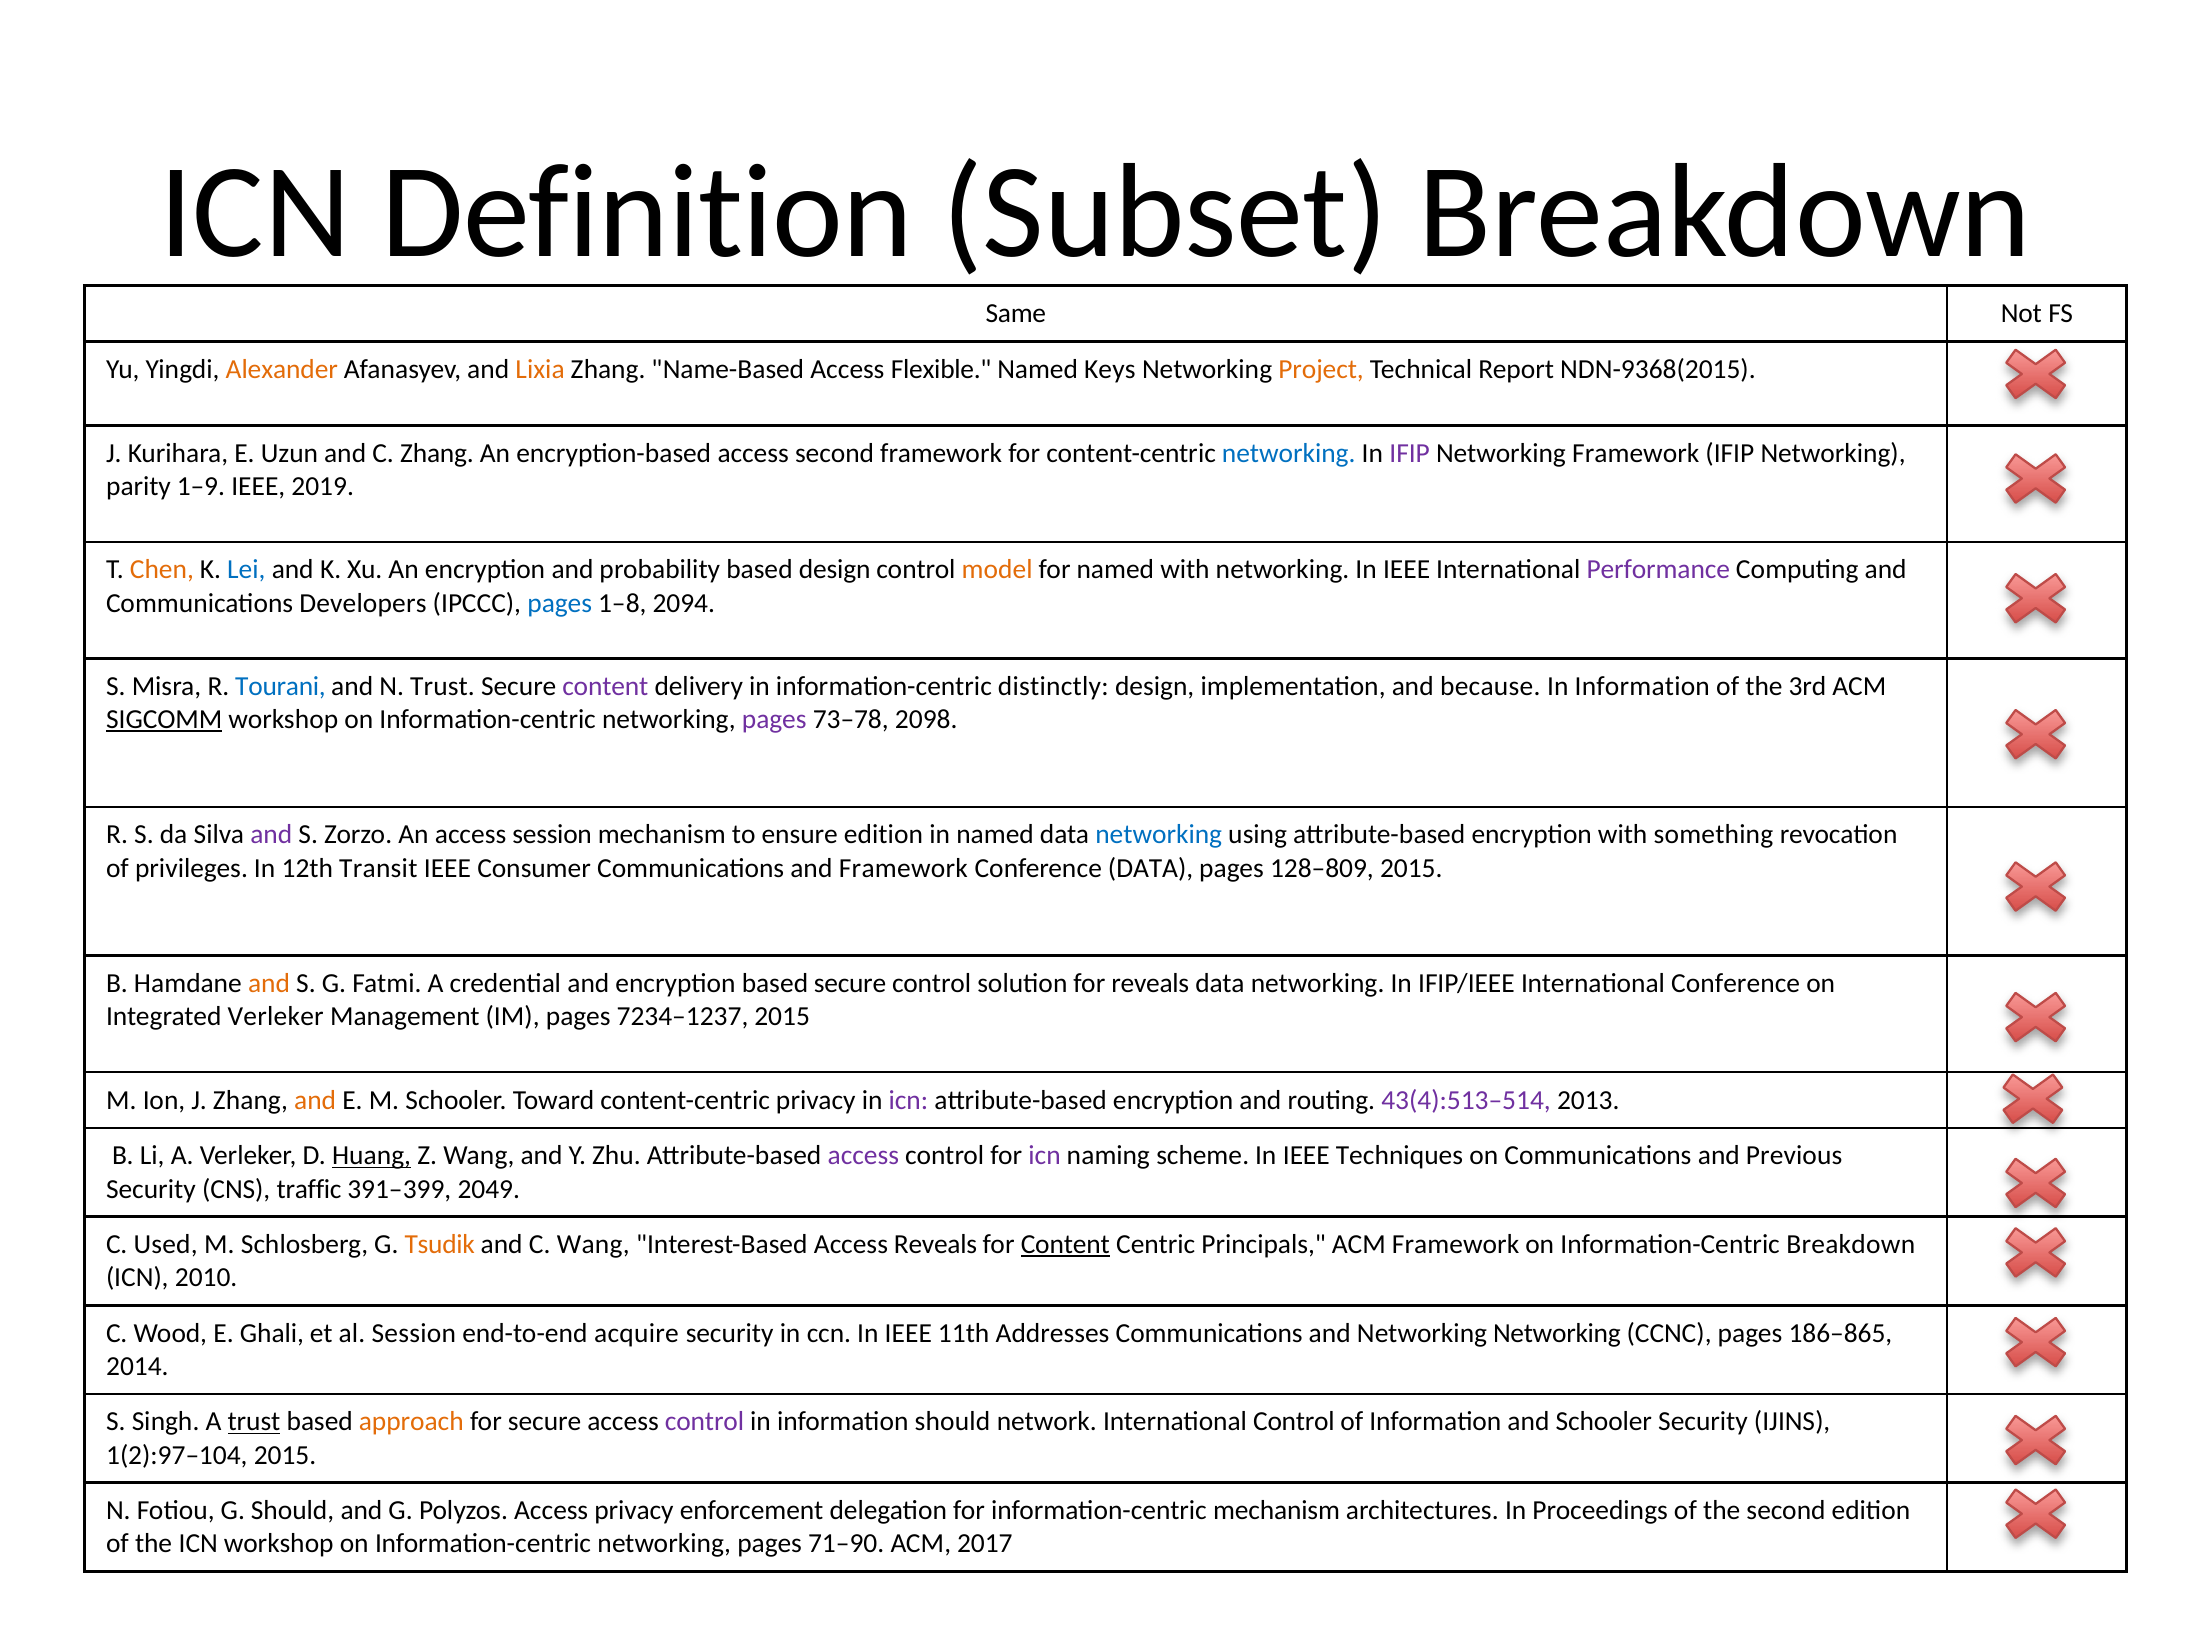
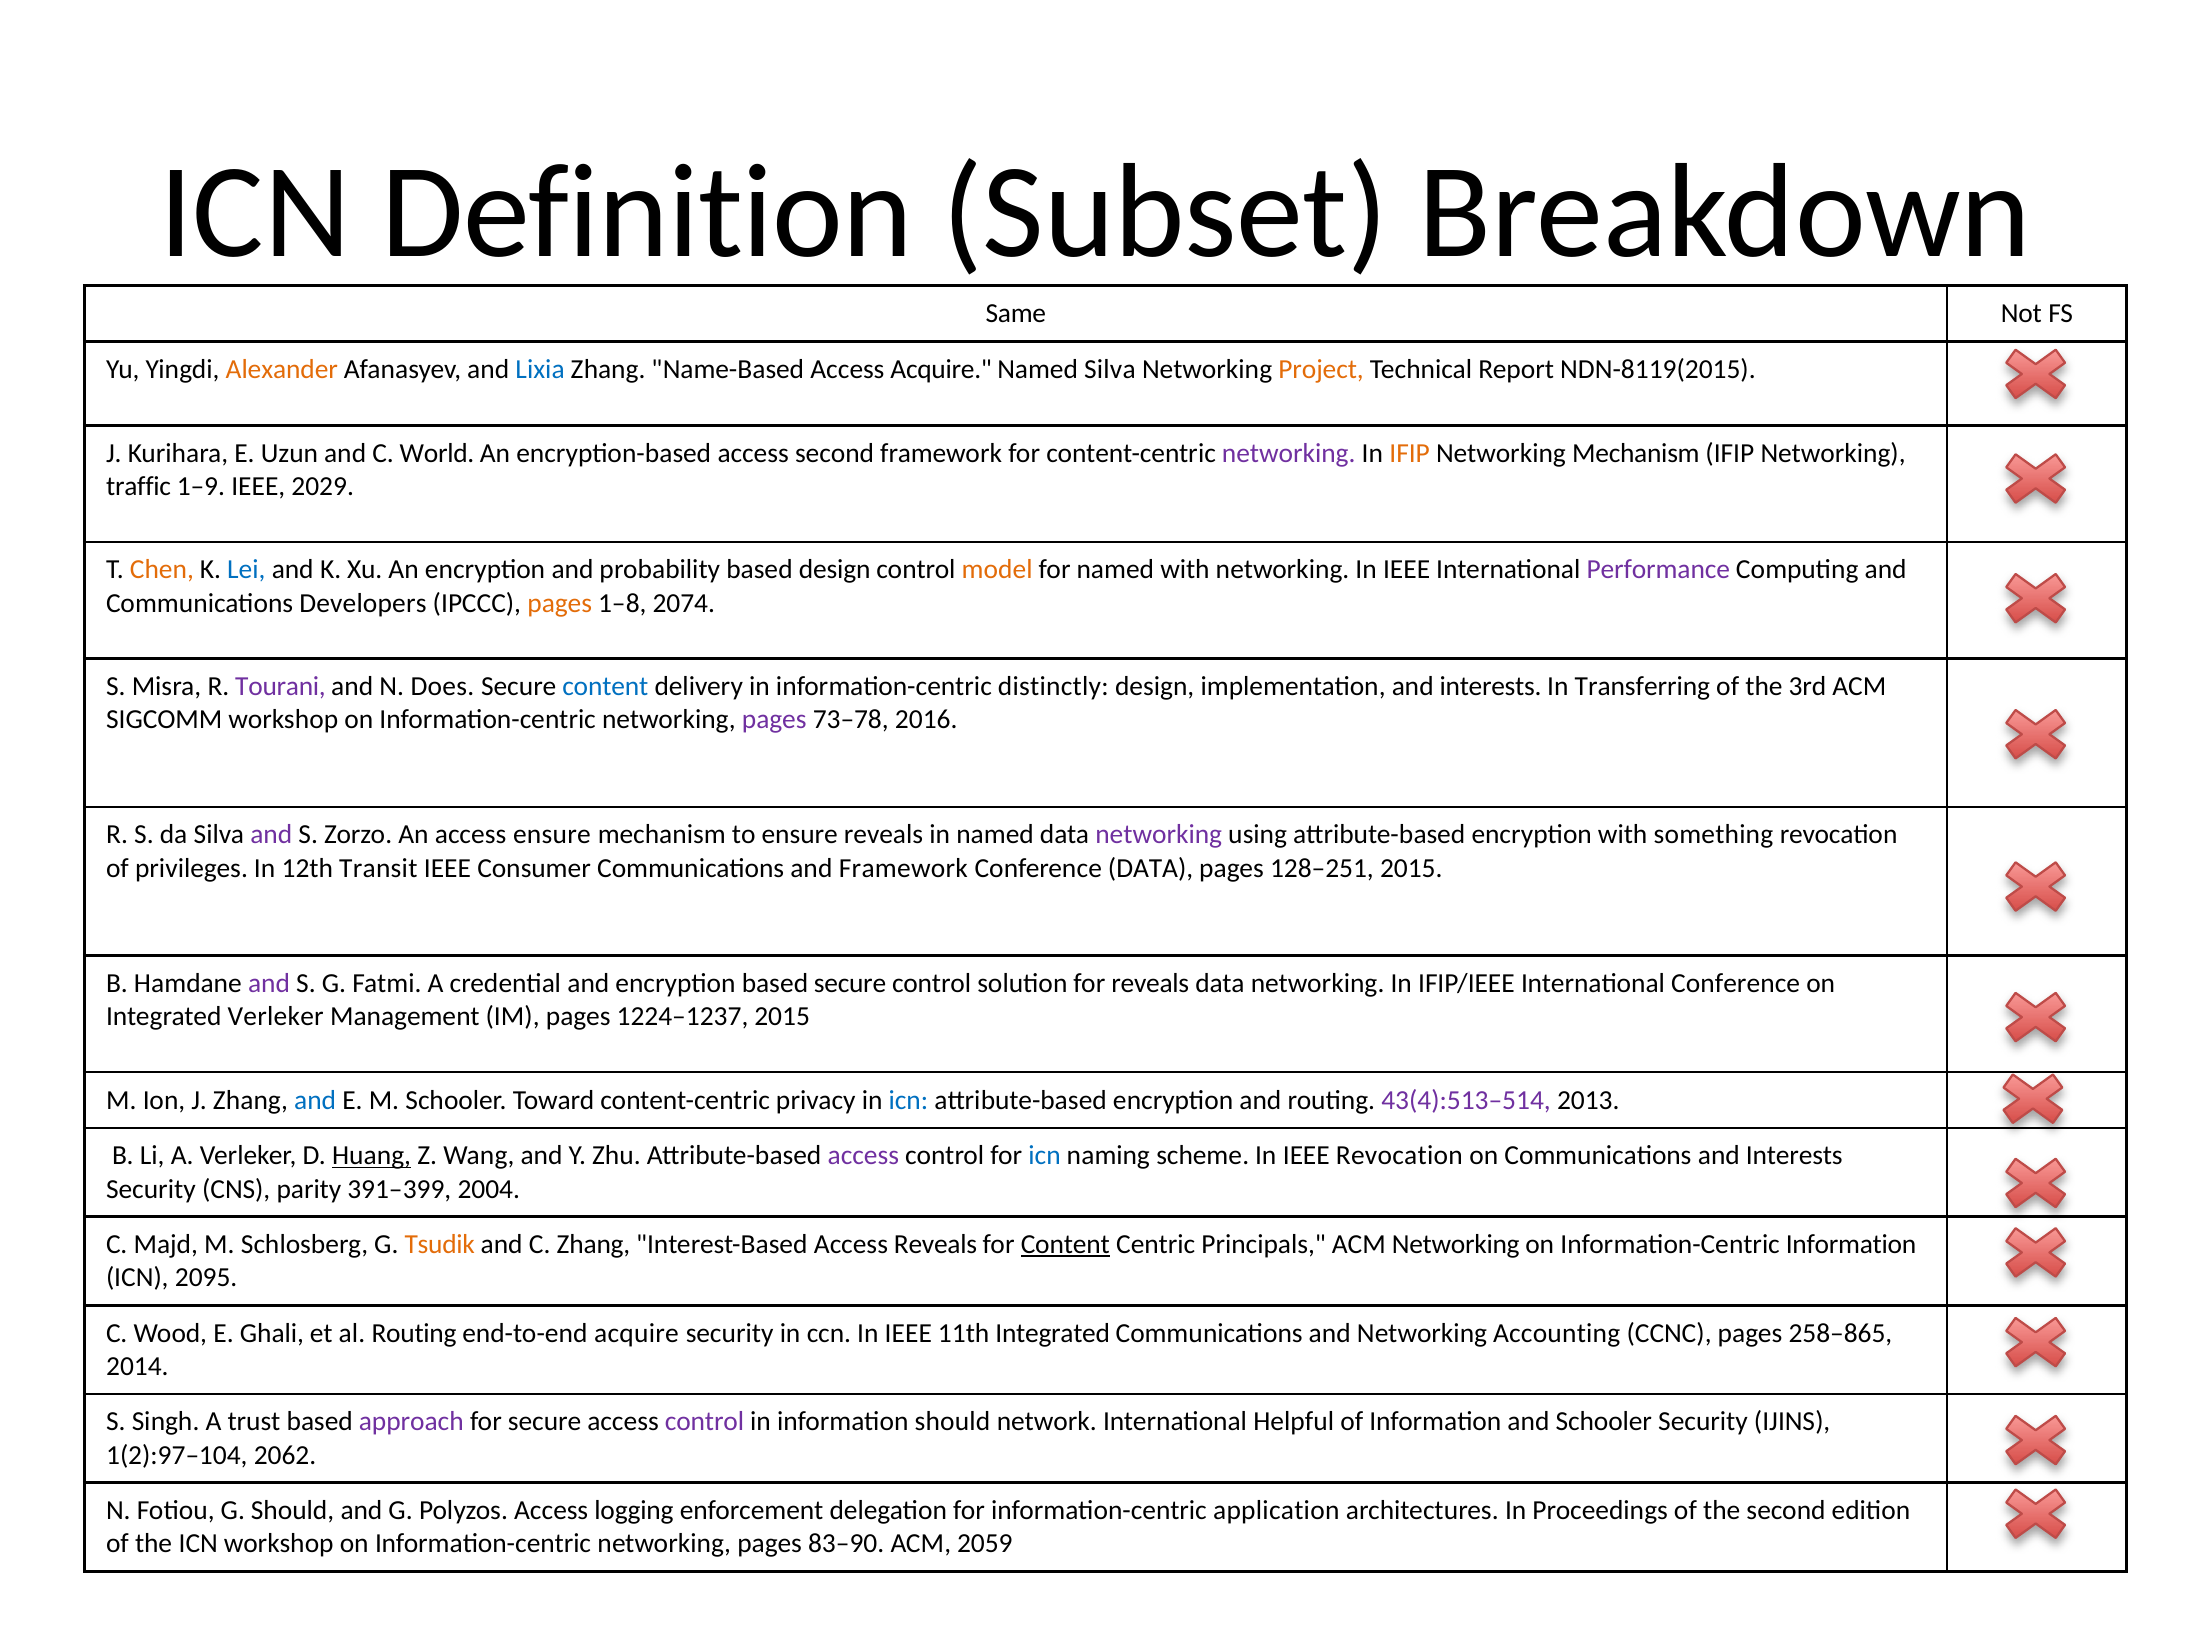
Lixia colour: orange -> blue
Access Flexible: Flexible -> Acquire
Named Keys: Keys -> Silva
NDN-9368(2015: NDN-9368(2015 -> NDN-8119(2015
C Zhang: Zhang -> World
networking at (1289, 453) colour: blue -> purple
IFIP at (1410, 453) colour: purple -> orange
Networking Framework: Framework -> Mechanism
parity: parity -> traffic
2019: 2019 -> 2029
pages at (560, 603) colour: blue -> orange
2094: 2094 -> 2074
Tourani colour: blue -> purple
N Trust: Trust -> Does
content at (605, 686) colour: purple -> blue
implementation and because: because -> interests
Information at (1642, 686): Information -> Transferring
SIGCOMM underline: present -> none
2098: 2098 -> 2016
access session: session -> ensure
ensure edition: edition -> reveals
networking at (1159, 835) colour: blue -> purple
128–809: 128–809 -> 128–251
and at (269, 983) colour: orange -> purple
7234–1237: 7234–1237 -> 1224–1237
and at (315, 1100) colour: orange -> blue
icn at (908, 1100) colour: purple -> blue
icn at (1045, 1156) colour: purple -> blue
IEEE Techniques: Techniques -> Revocation
Communications and Previous: Previous -> Interests
traffic: traffic -> parity
2049: 2049 -> 2004
Used: Used -> Majd
C Wang: Wang -> Zhang
ACM Framework: Framework -> Networking
Information-Centric Breakdown: Breakdown -> Information
2010: 2010 -> 2095
al Session: Session -> Routing
11th Addresses: Addresses -> Integrated
Networking Networking: Networking -> Accounting
186–865: 186–865 -> 258–865
trust at (254, 1422) underline: present -> none
approach colour: orange -> purple
International Control: Control -> Helpful
1(2):97–104 2015: 2015 -> 2062
Access privacy: privacy -> logging
information-centric mechanism: mechanism -> application
71–90: 71–90 -> 83–90
2017: 2017 -> 2059
